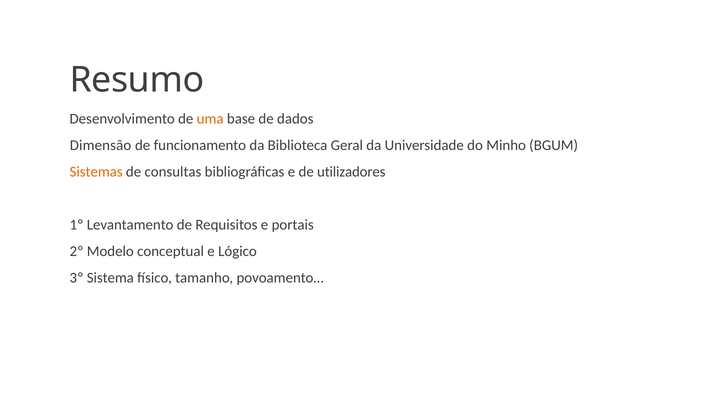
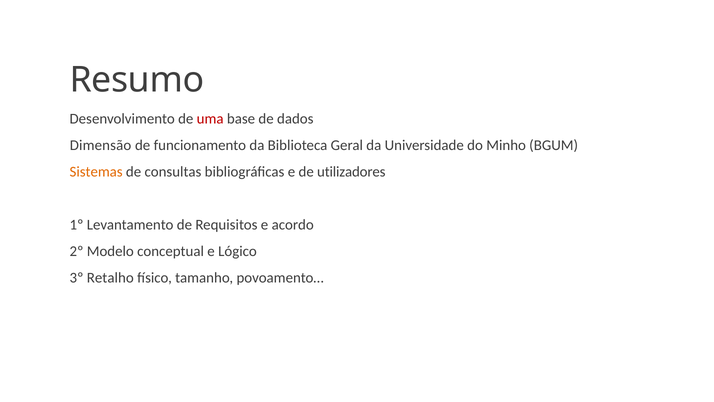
uma colour: orange -> red
portais: portais -> acordo
Sistema: Sistema -> Retalho
